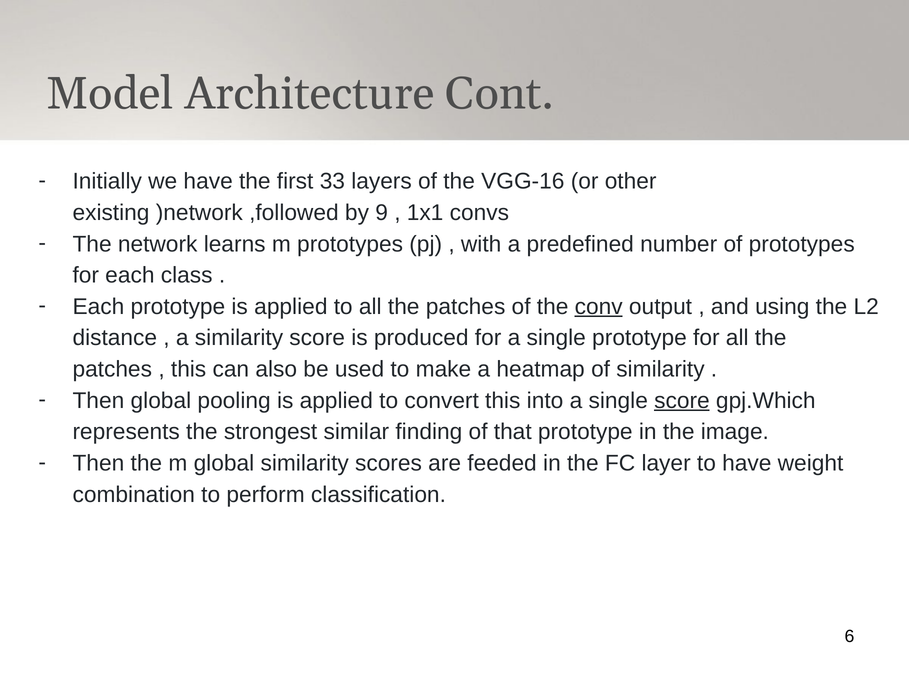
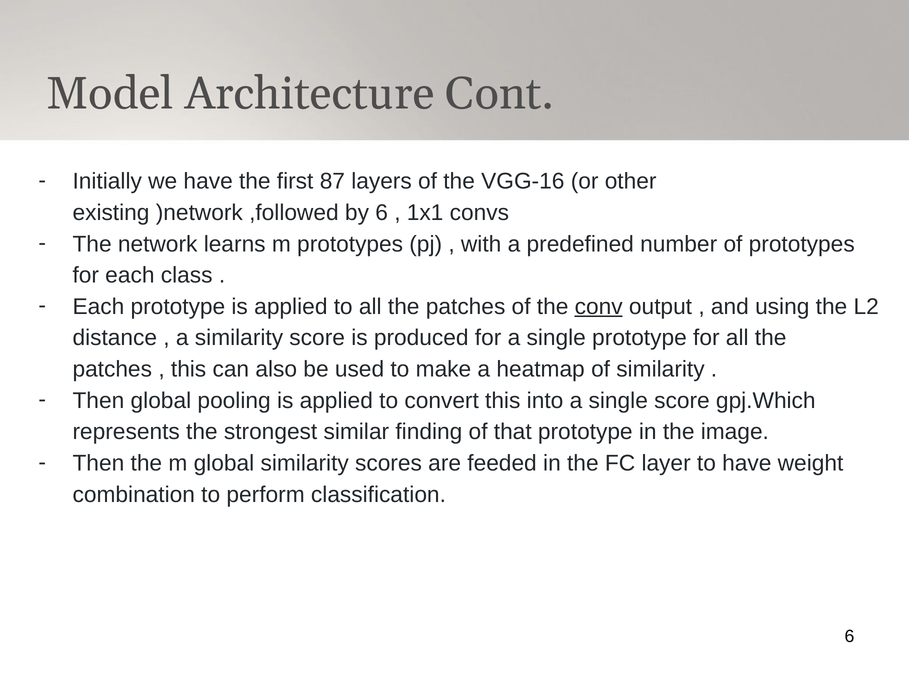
33: 33 -> 87
by 9: 9 -> 6
score at (682, 401) underline: present -> none
